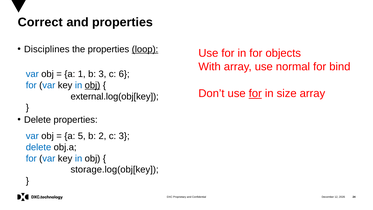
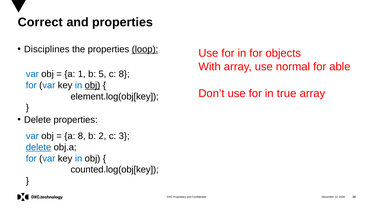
bind: bind -> able
b 3: 3 -> 5
c 6: 6 -> 8
for at (255, 93) underline: present -> none
size: size -> true
external.log(obj[key: external.log(obj[key -> element.log(obj[key
a 5: 5 -> 8
delete at (39, 147) underline: none -> present
storage.log(obj[key: storage.log(obj[key -> counted.log(obj[key
